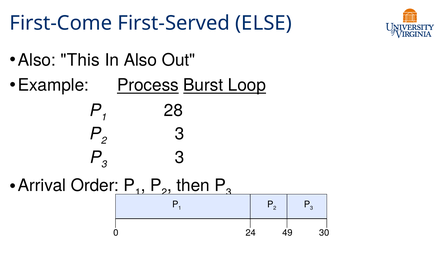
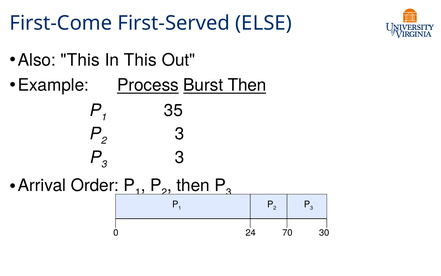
In Also: Also -> This
Burst Loop: Loop -> Then
28: 28 -> 35
49: 49 -> 70
